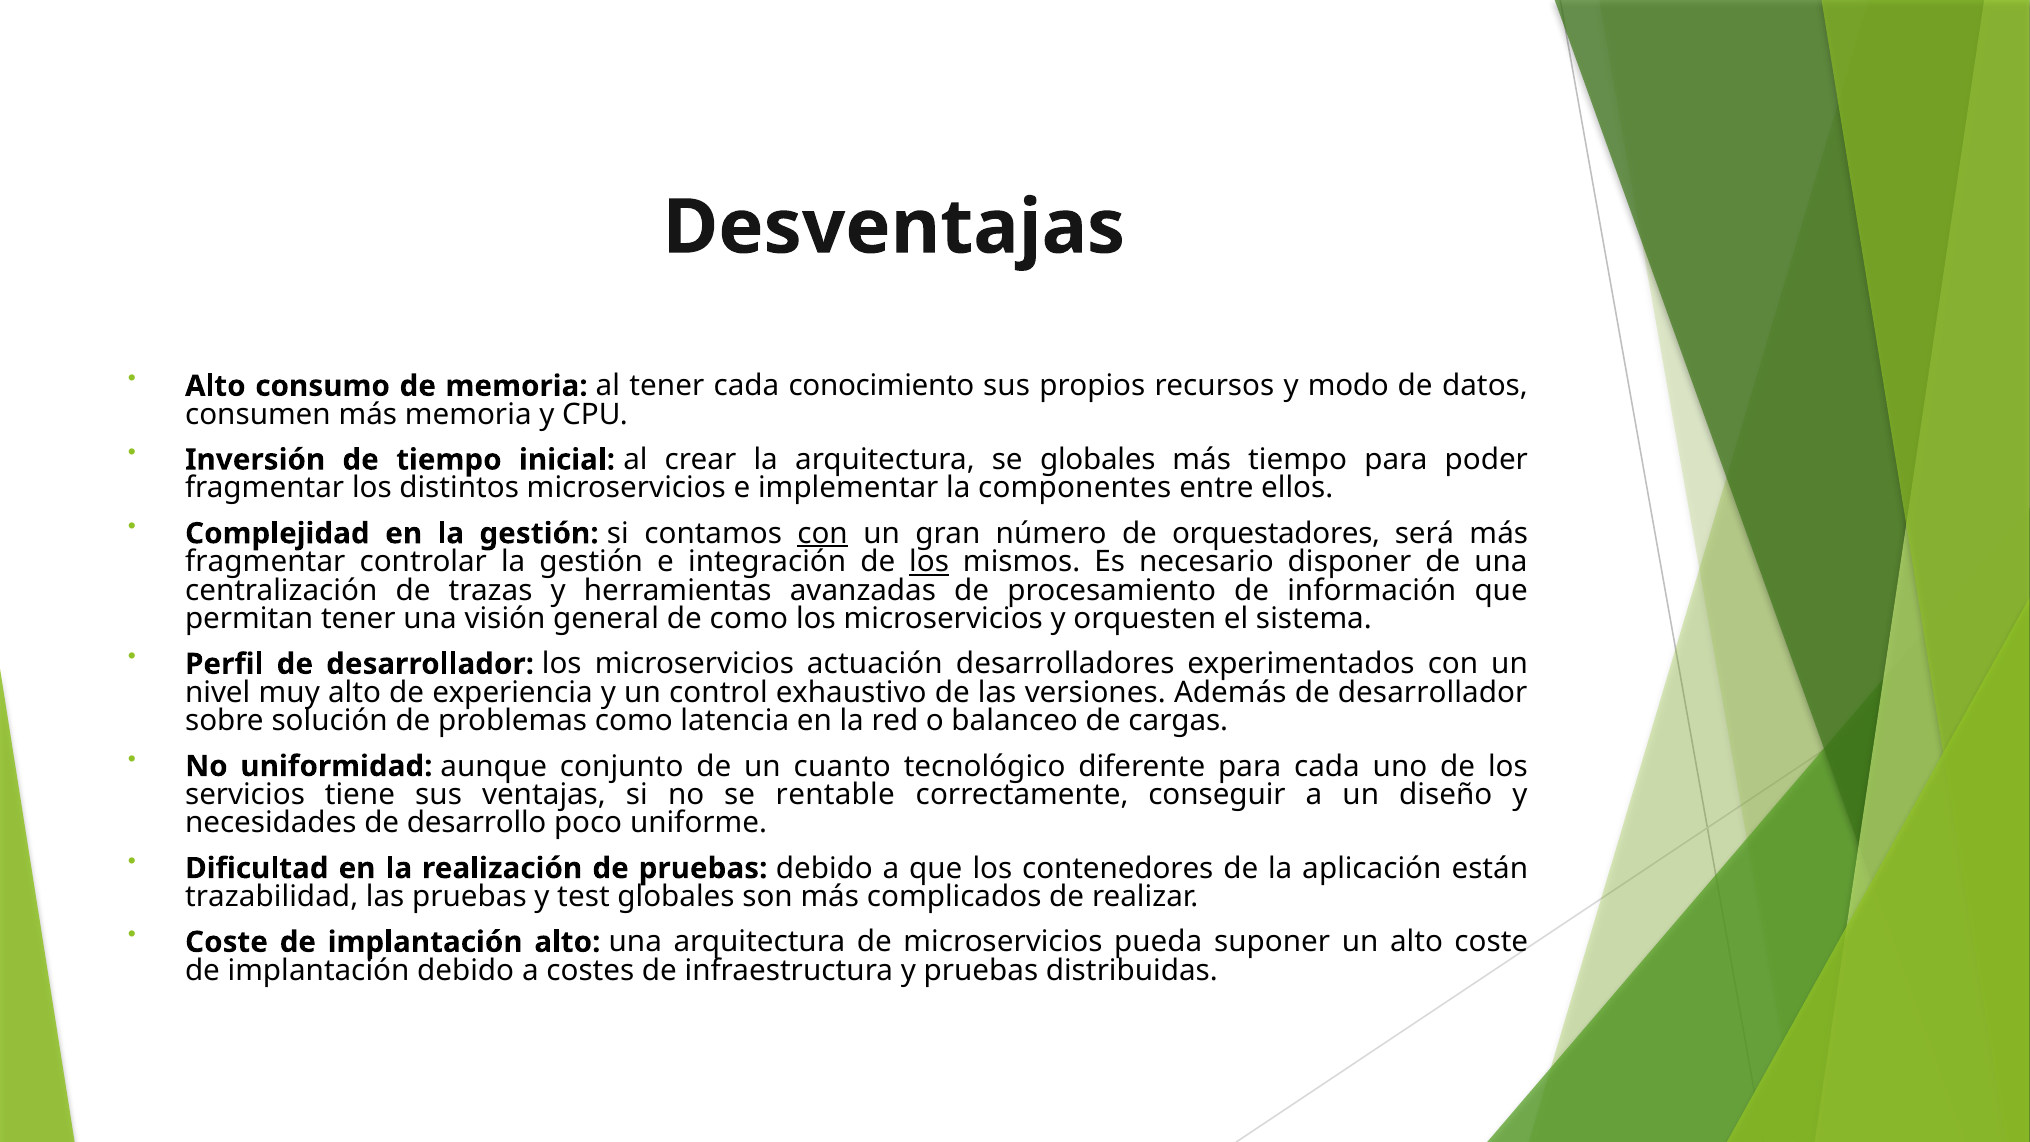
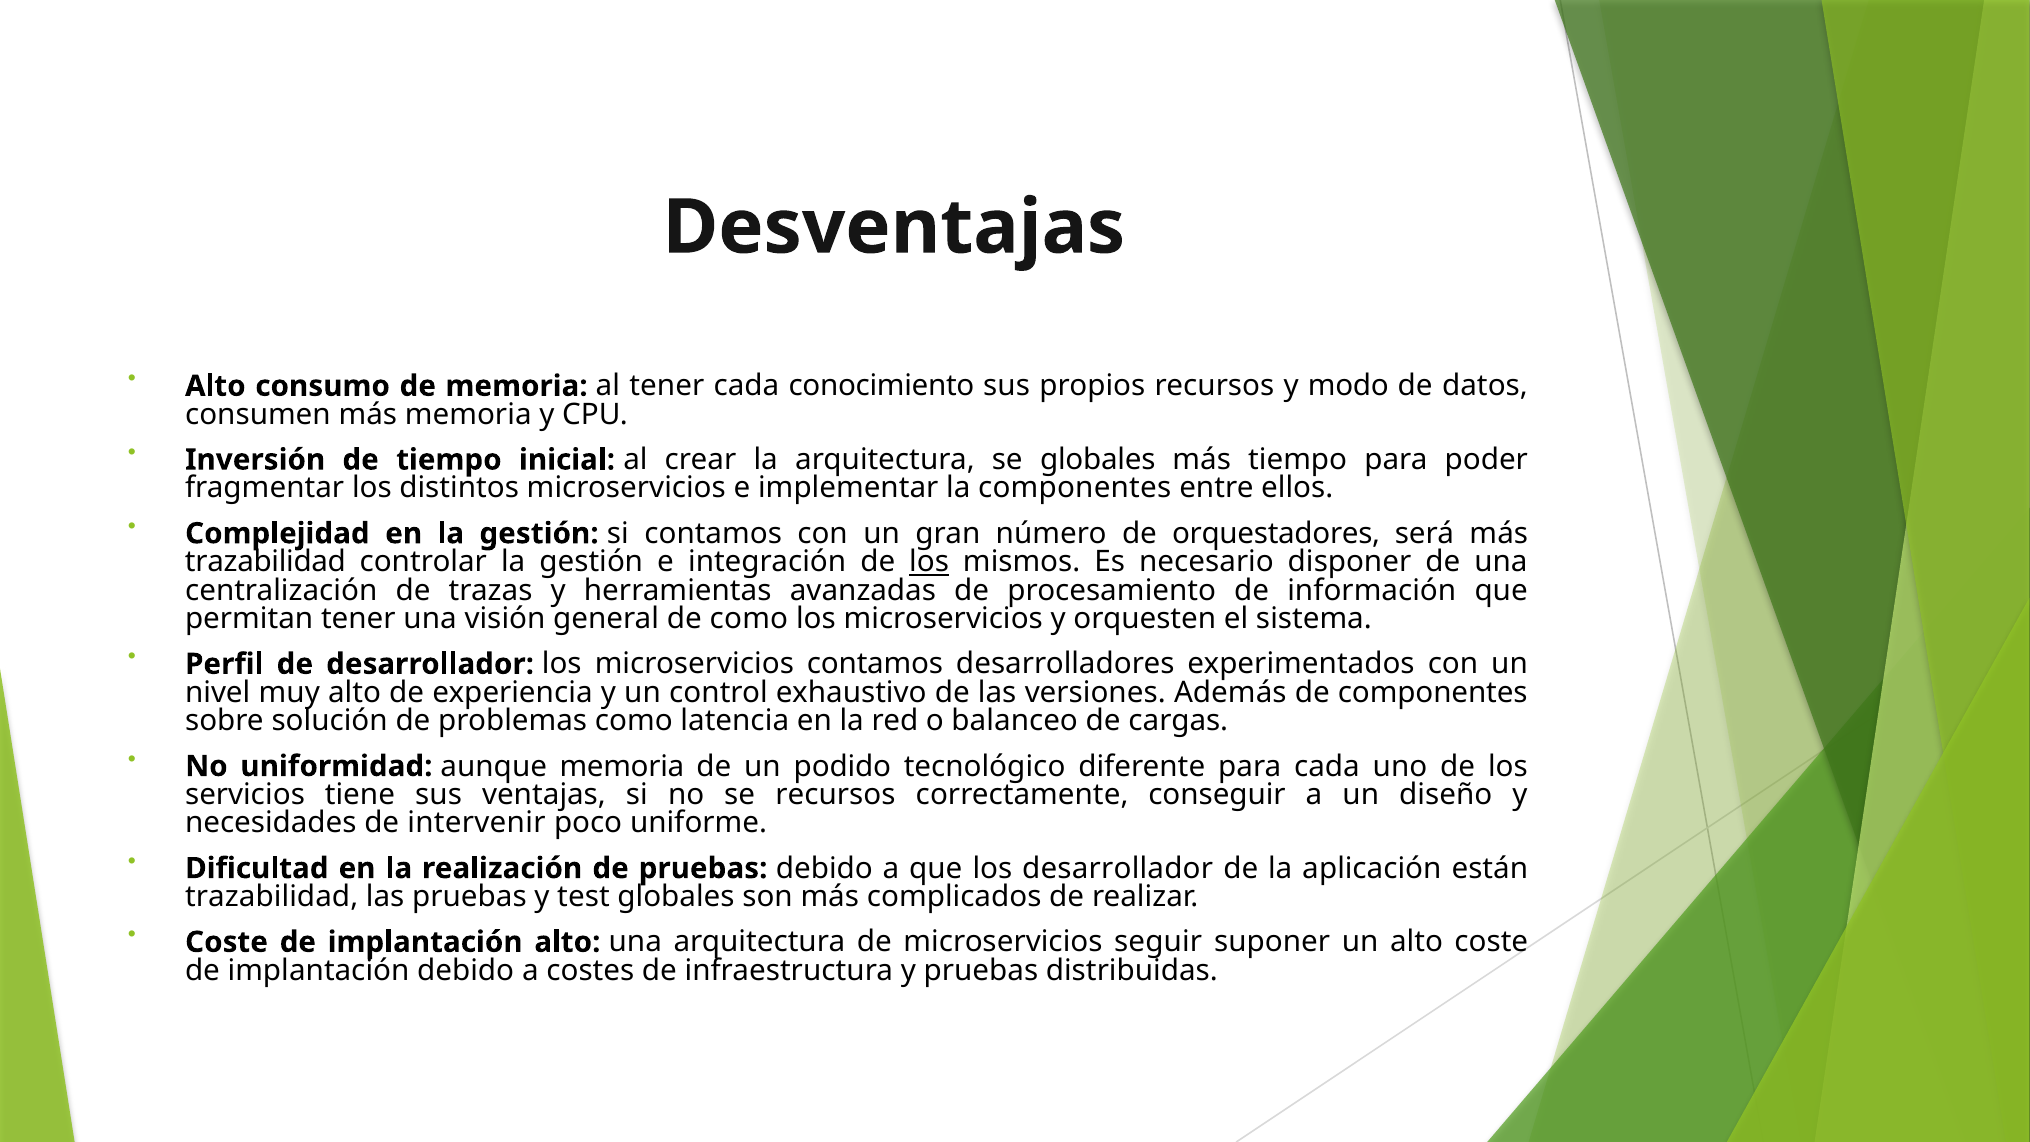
con at (823, 533) underline: present -> none
fragmentar at (265, 562): fragmentar -> trazabilidad
microservicios actuación: actuación -> contamos
Además de desarrollador: desarrollador -> componentes
aunque conjunto: conjunto -> memoria
cuanto: cuanto -> podido
se rentable: rentable -> recursos
desarrollo: desarrollo -> intervenir
los contenedores: contenedores -> desarrollador
pueda: pueda -> seguir
